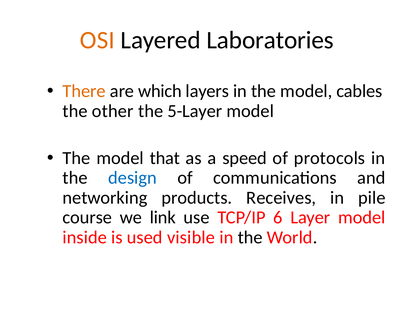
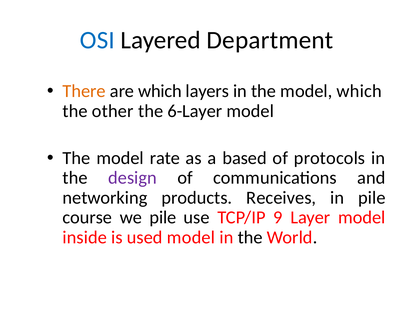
OSI colour: orange -> blue
Laboratories: Laboratories -> Department
model cables: cables -> which
5-Layer: 5-Layer -> 6-Layer
that: that -> rate
speed: speed -> based
design colour: blue -> purple
we link: link -> pile
6: 6 -> 9
used visible: visible -> model
